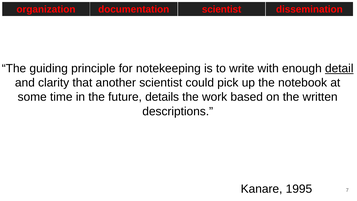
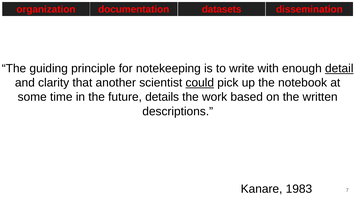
documentation scientist: scientist -> datasets
could underline: none -> present
1995: 1995 -> 1983
